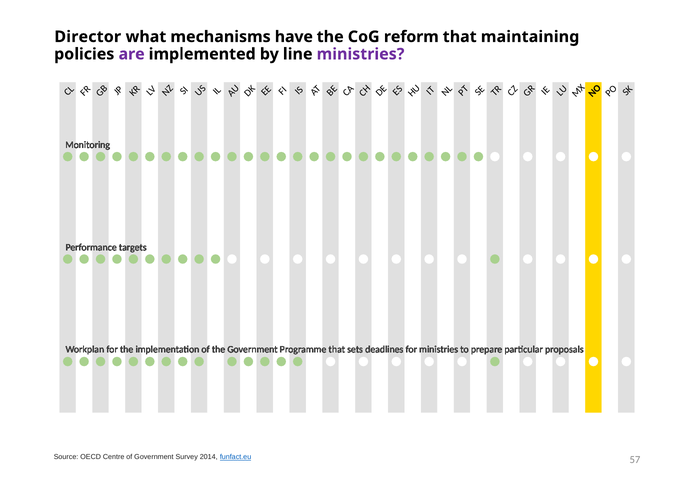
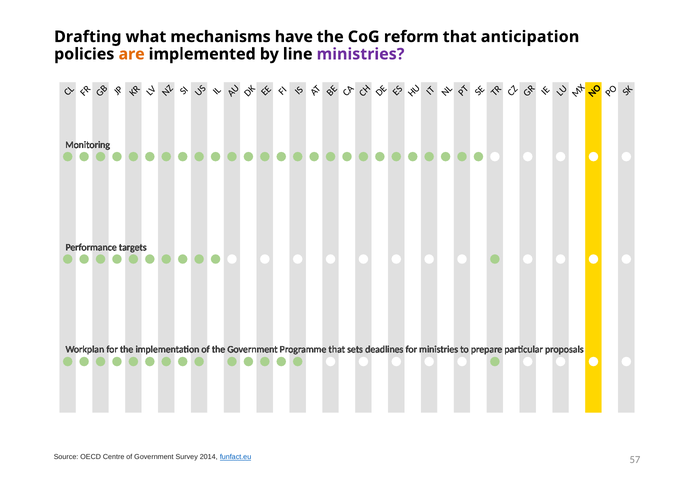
Director: Director -> Drafting
maintaining: maintaining -> anticipation
are colour: purple -> orange
